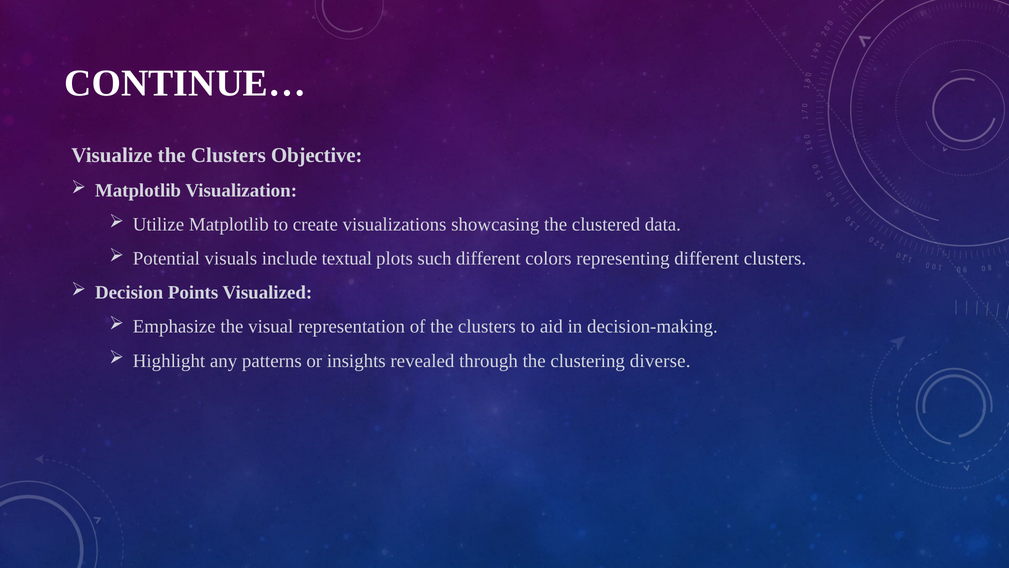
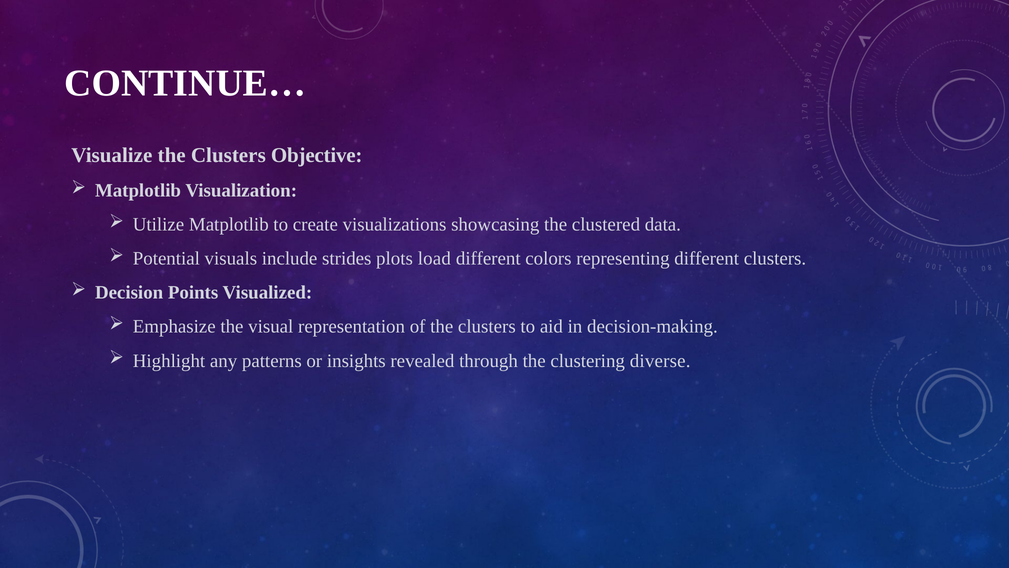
textual: textual -> strides
such: such -> load
